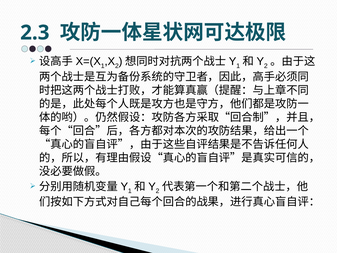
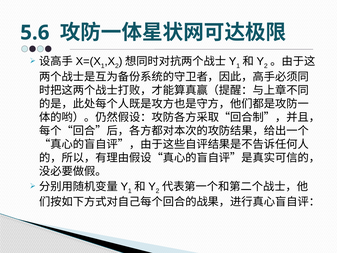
2.3: 2.3 -> 5.6
